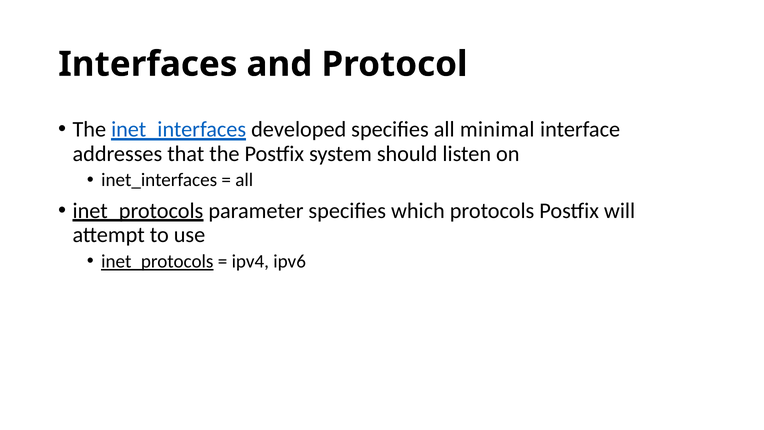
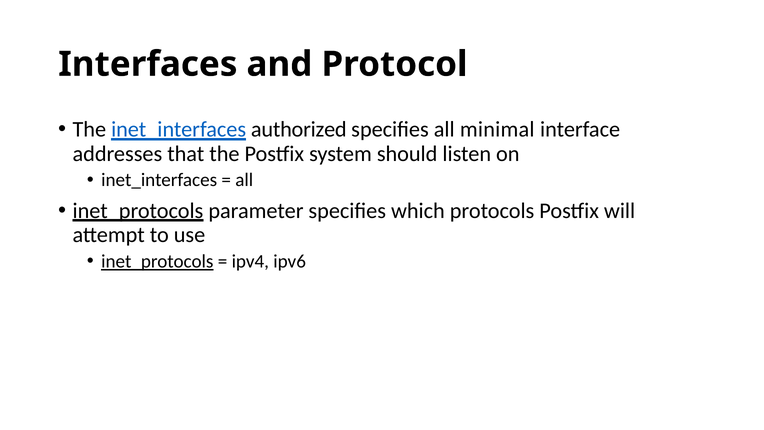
developed: developed -> authorized
